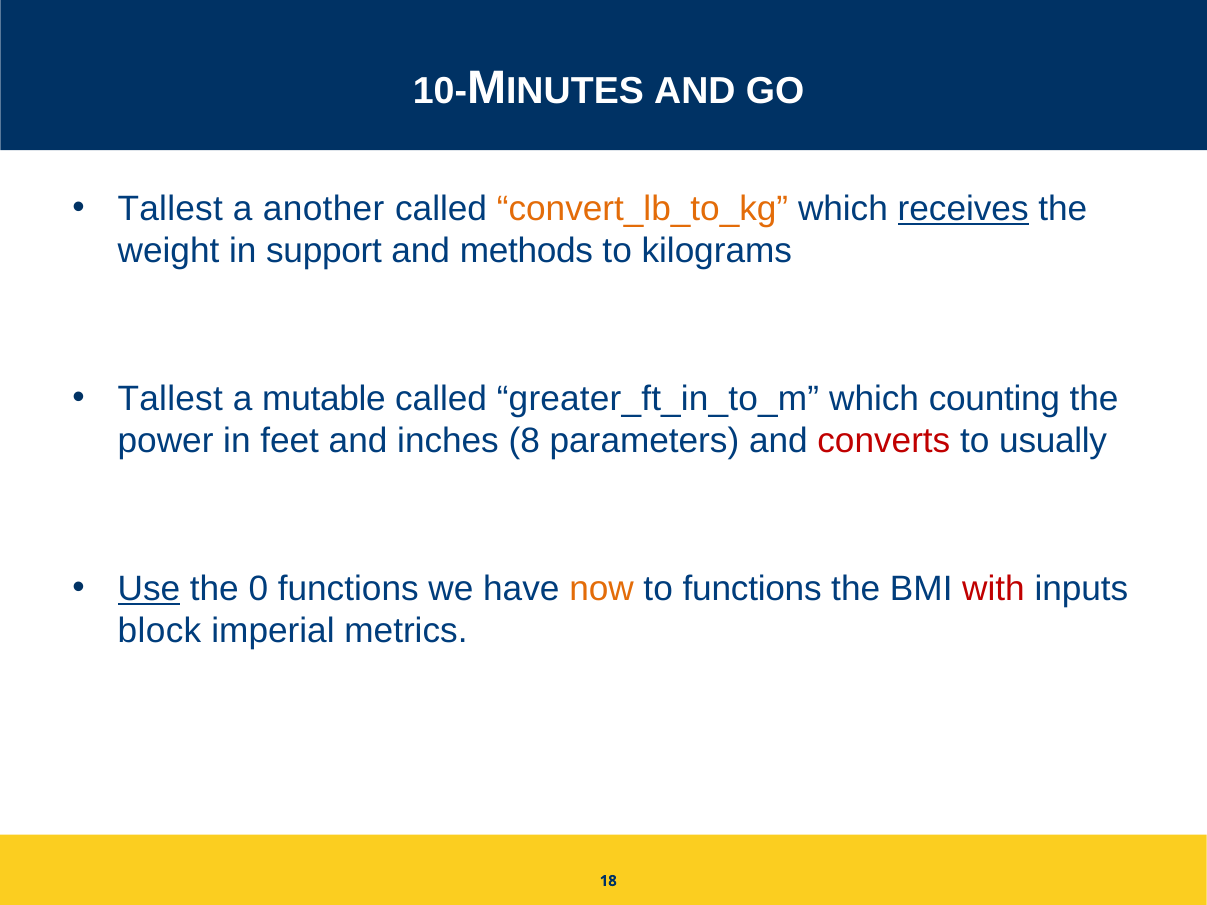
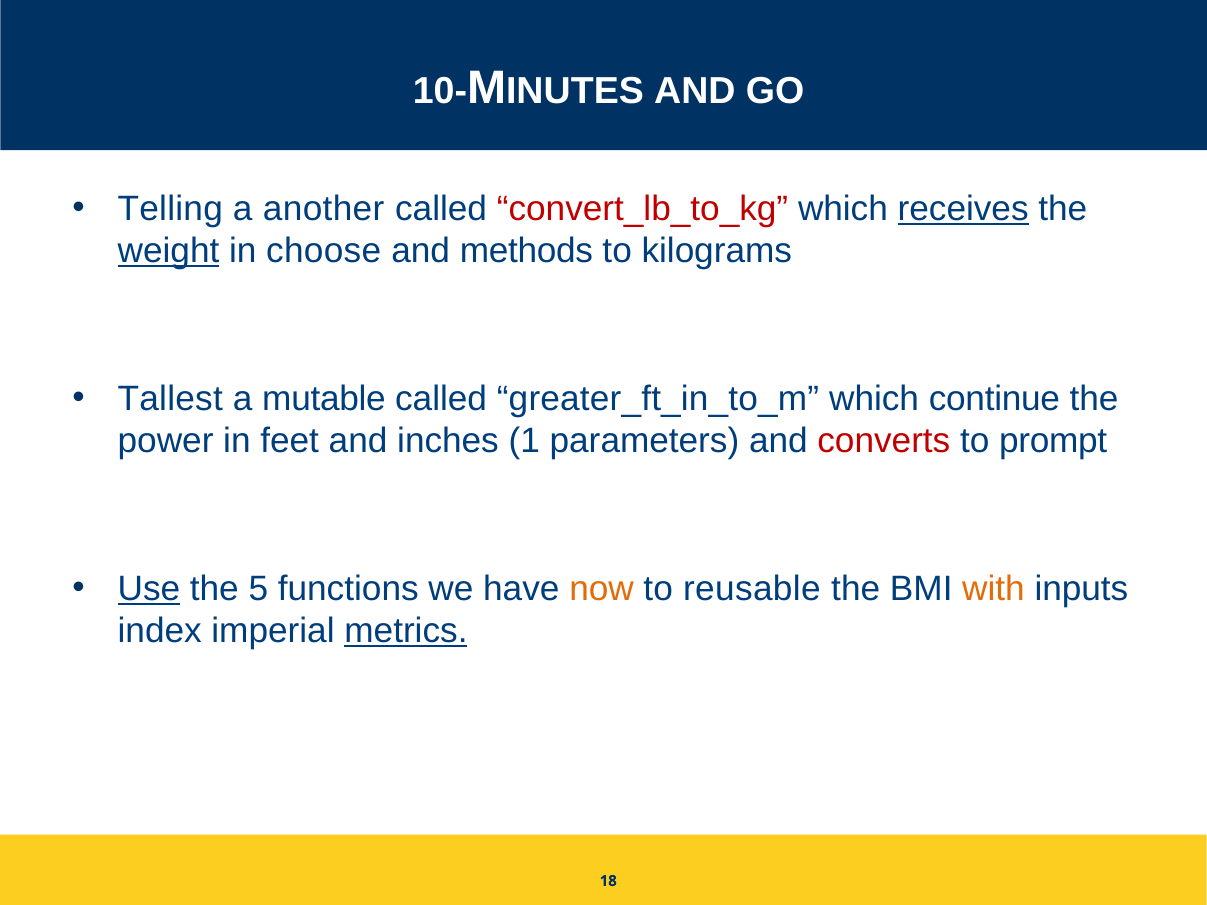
Tallest at (170, 209): Tallest -> Telling
convert_lb_to_kg colour: orange -> red
weight underline: none -> present
support: support -> choose
counting: counting -> continue
8: 8 -> 1
usually: usually -> prompt
0: 0 -> 5
to functions: functions -> reusable
with colour: red -> orange
block: block -> index
metrics underline: none -> present
